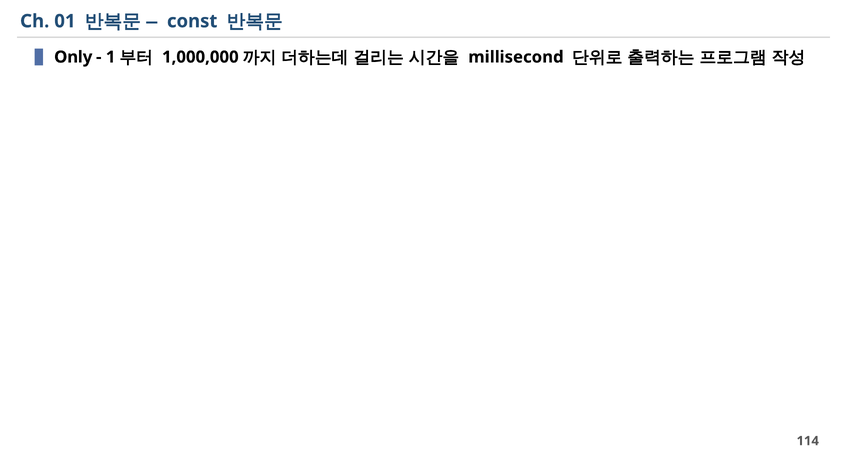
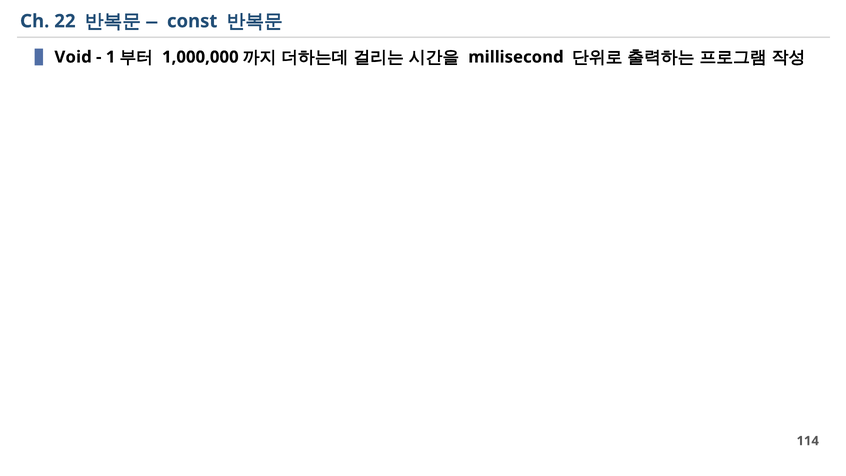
01: 01 -> 22
Only: Only -> Void
